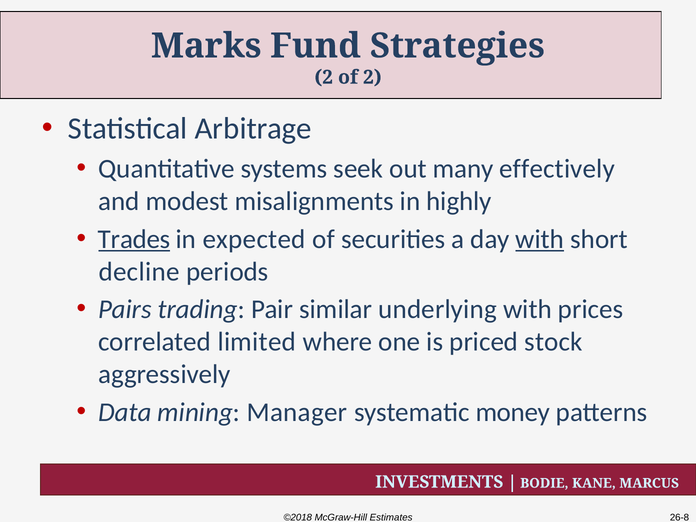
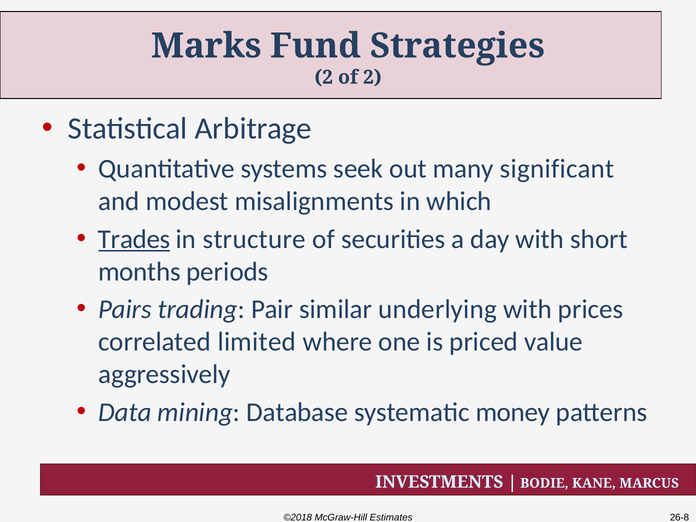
effectively: effectively -> significant
highly: highly -> which
expected: expected -> structure
with at (540, 239) underline: present -> none
decline: decline -> months
stock: stock -> value
Manager: Manager -> Database
